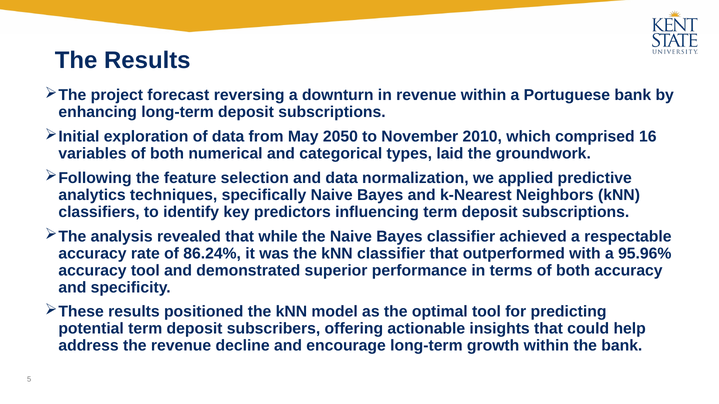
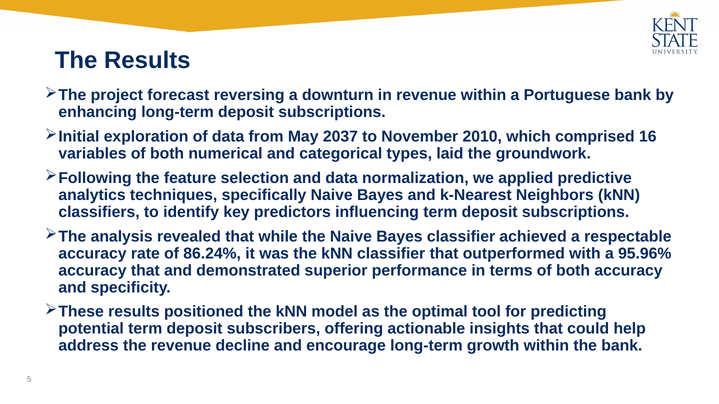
2050: 2050 -> 2037
accuracy tool: tool -> that
